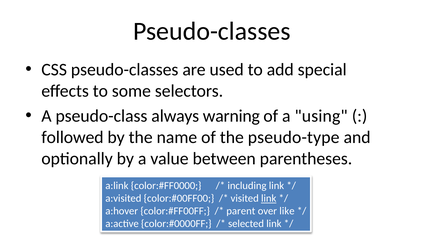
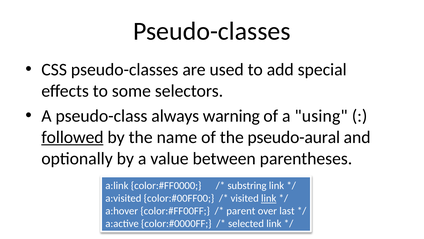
followed underline: none -> present
pseudo-type: pseudo-type -> pseudo-aural
including: including -> substring
like: like -> last
